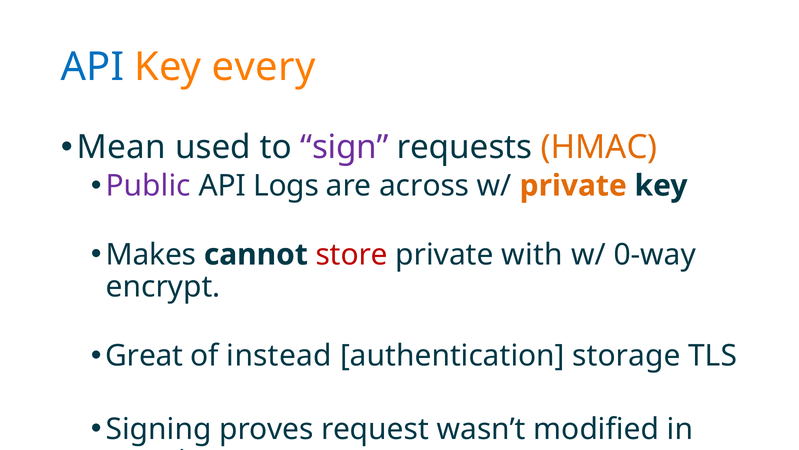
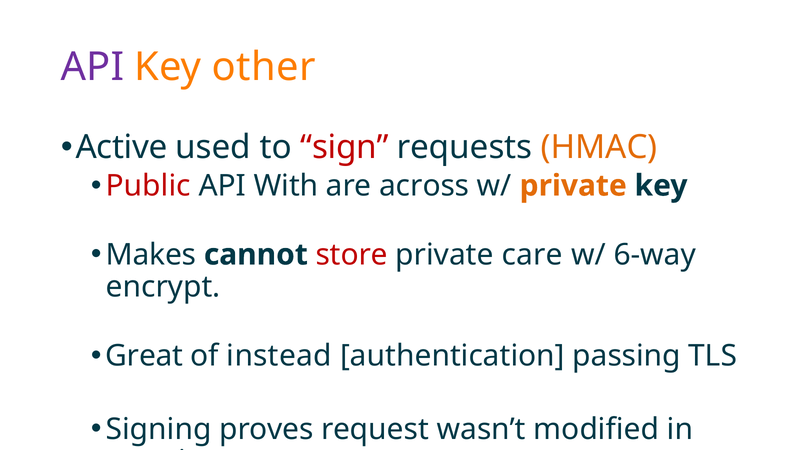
API at (93, 67) colour: blue -> purple
every: every -> other
Mean: Mean -> Active
sign colour: purple -> red
Public colour: purple -> red
Logs: Logs -> With
with: with -> care
0-way: 0-way -> 6-way
storage: storage -> passing
